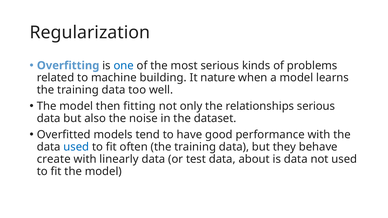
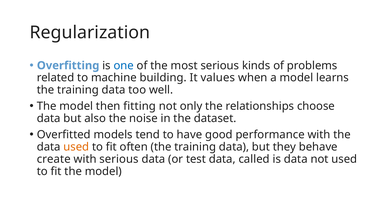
nature: nature -> values
relationships serious: serious -> choose
used at (76, 147) colour: blue -> orange
with linearly: linearly -> serious
about: about -> called
